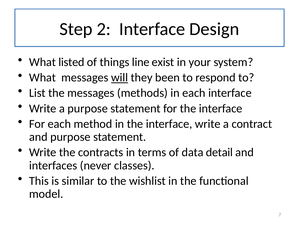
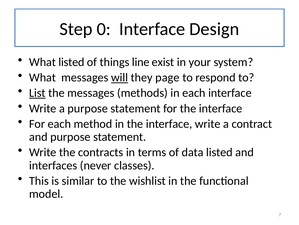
2: 2 -> 0
been: been -> page
List underline: none -> present
data detail: detail -> listed
